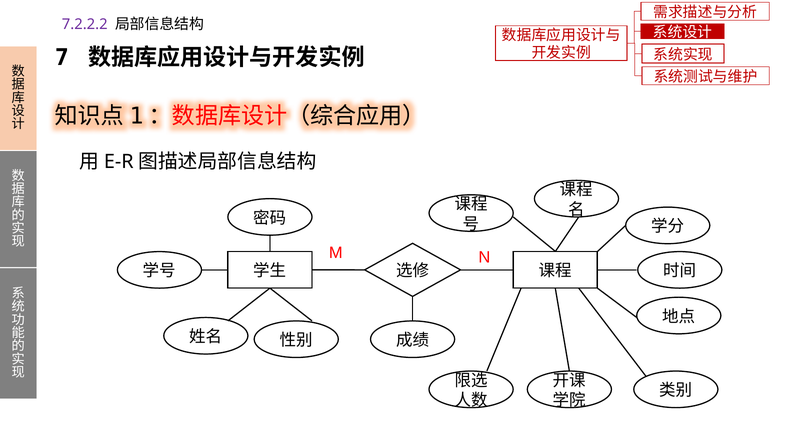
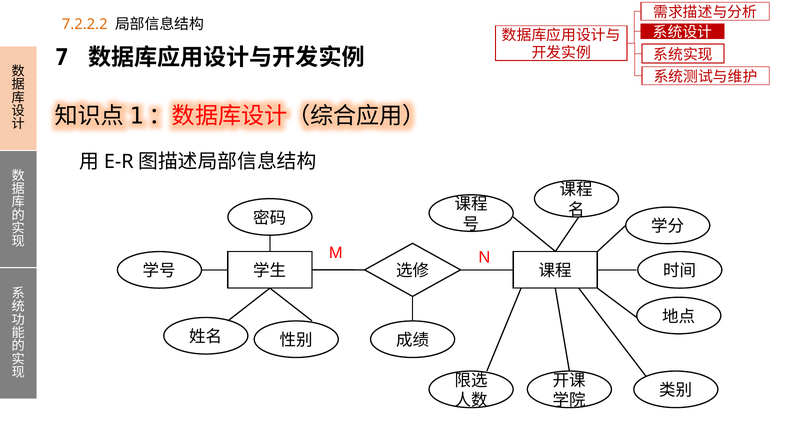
7.2.2.2 colour: purple -> orange
